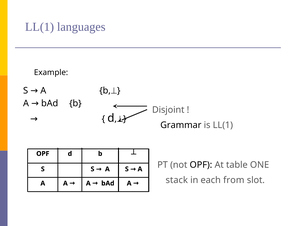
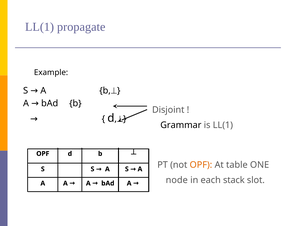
languages: languages -> propagate
OPF at (201, 165) colour: black -> orange
stack: stack -> node
from: from -> stack
